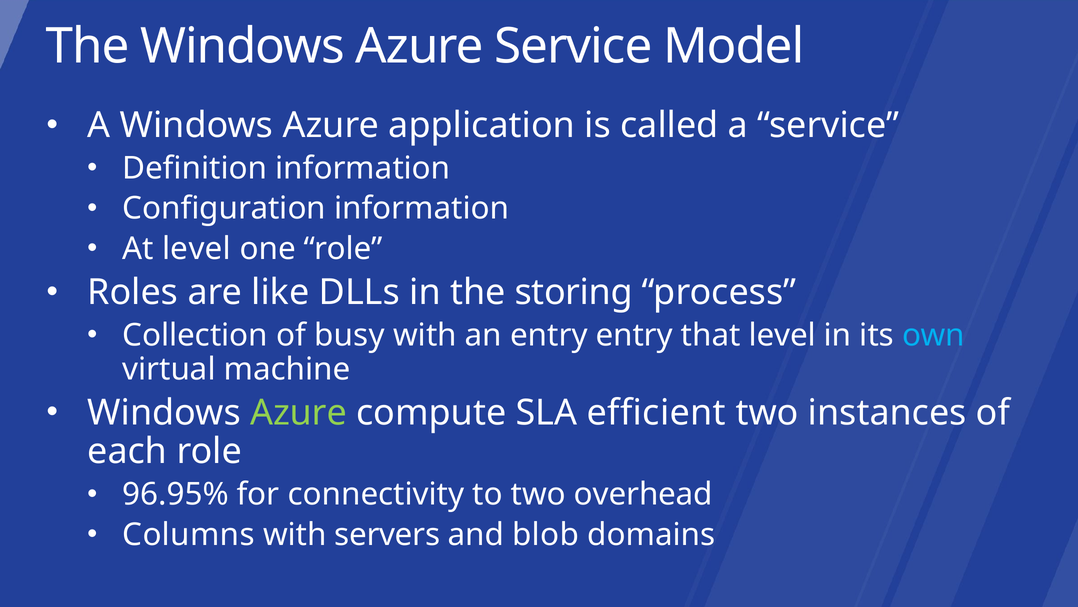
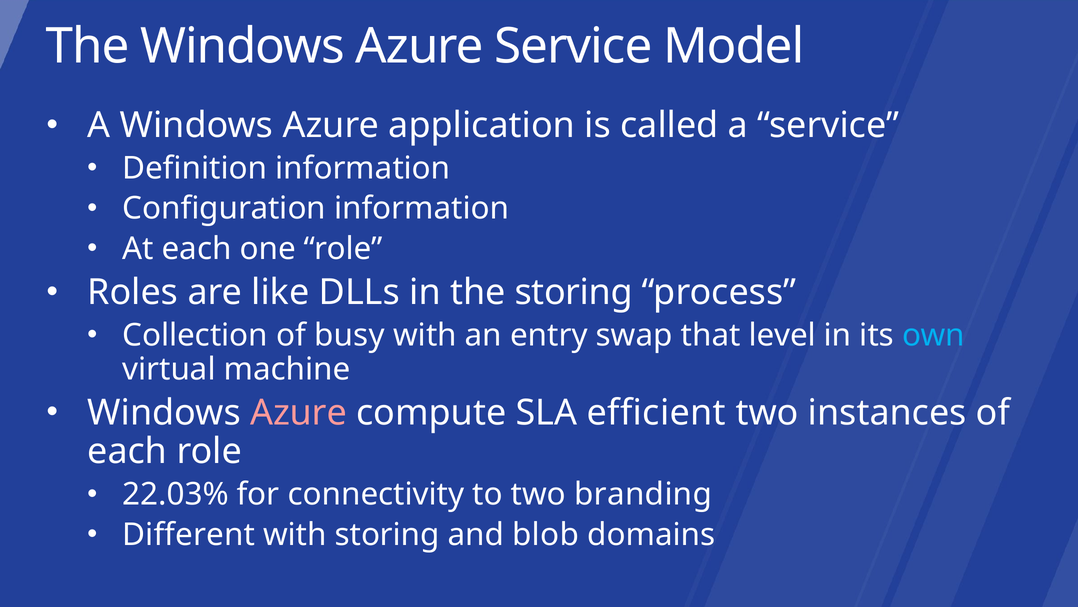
At level: level -> each
entry entry: entry -> swap
Azure at (299, 412) colour: light green -> pink
96.95%: 96.95% -> 22.03%
overhead: overhead -> branding
Columns: Columns -> Different
with servers: servers -> storing
